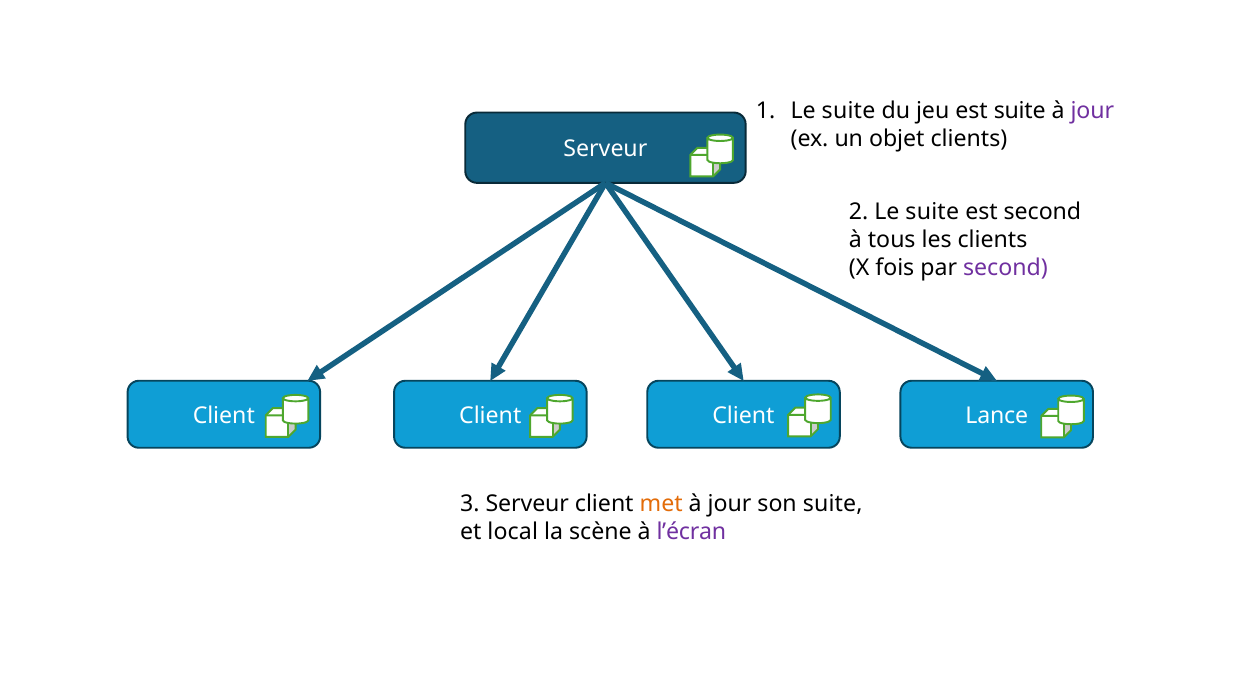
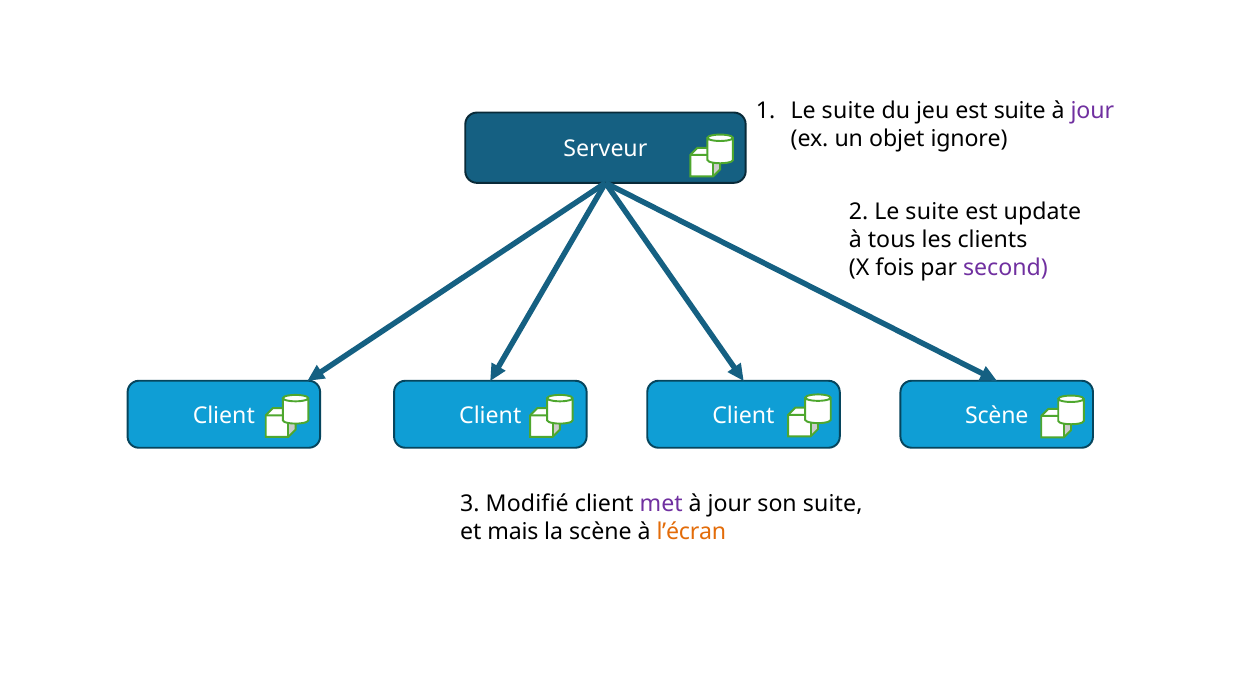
objet clients: clients -> ignore
est second: second -> update
Client Lance: Lance -> Scène
3 Serveur: Serveur -> Modifié
met colour: orange -> purple
local: local -> mais
l’écran colour: purple -> orange
